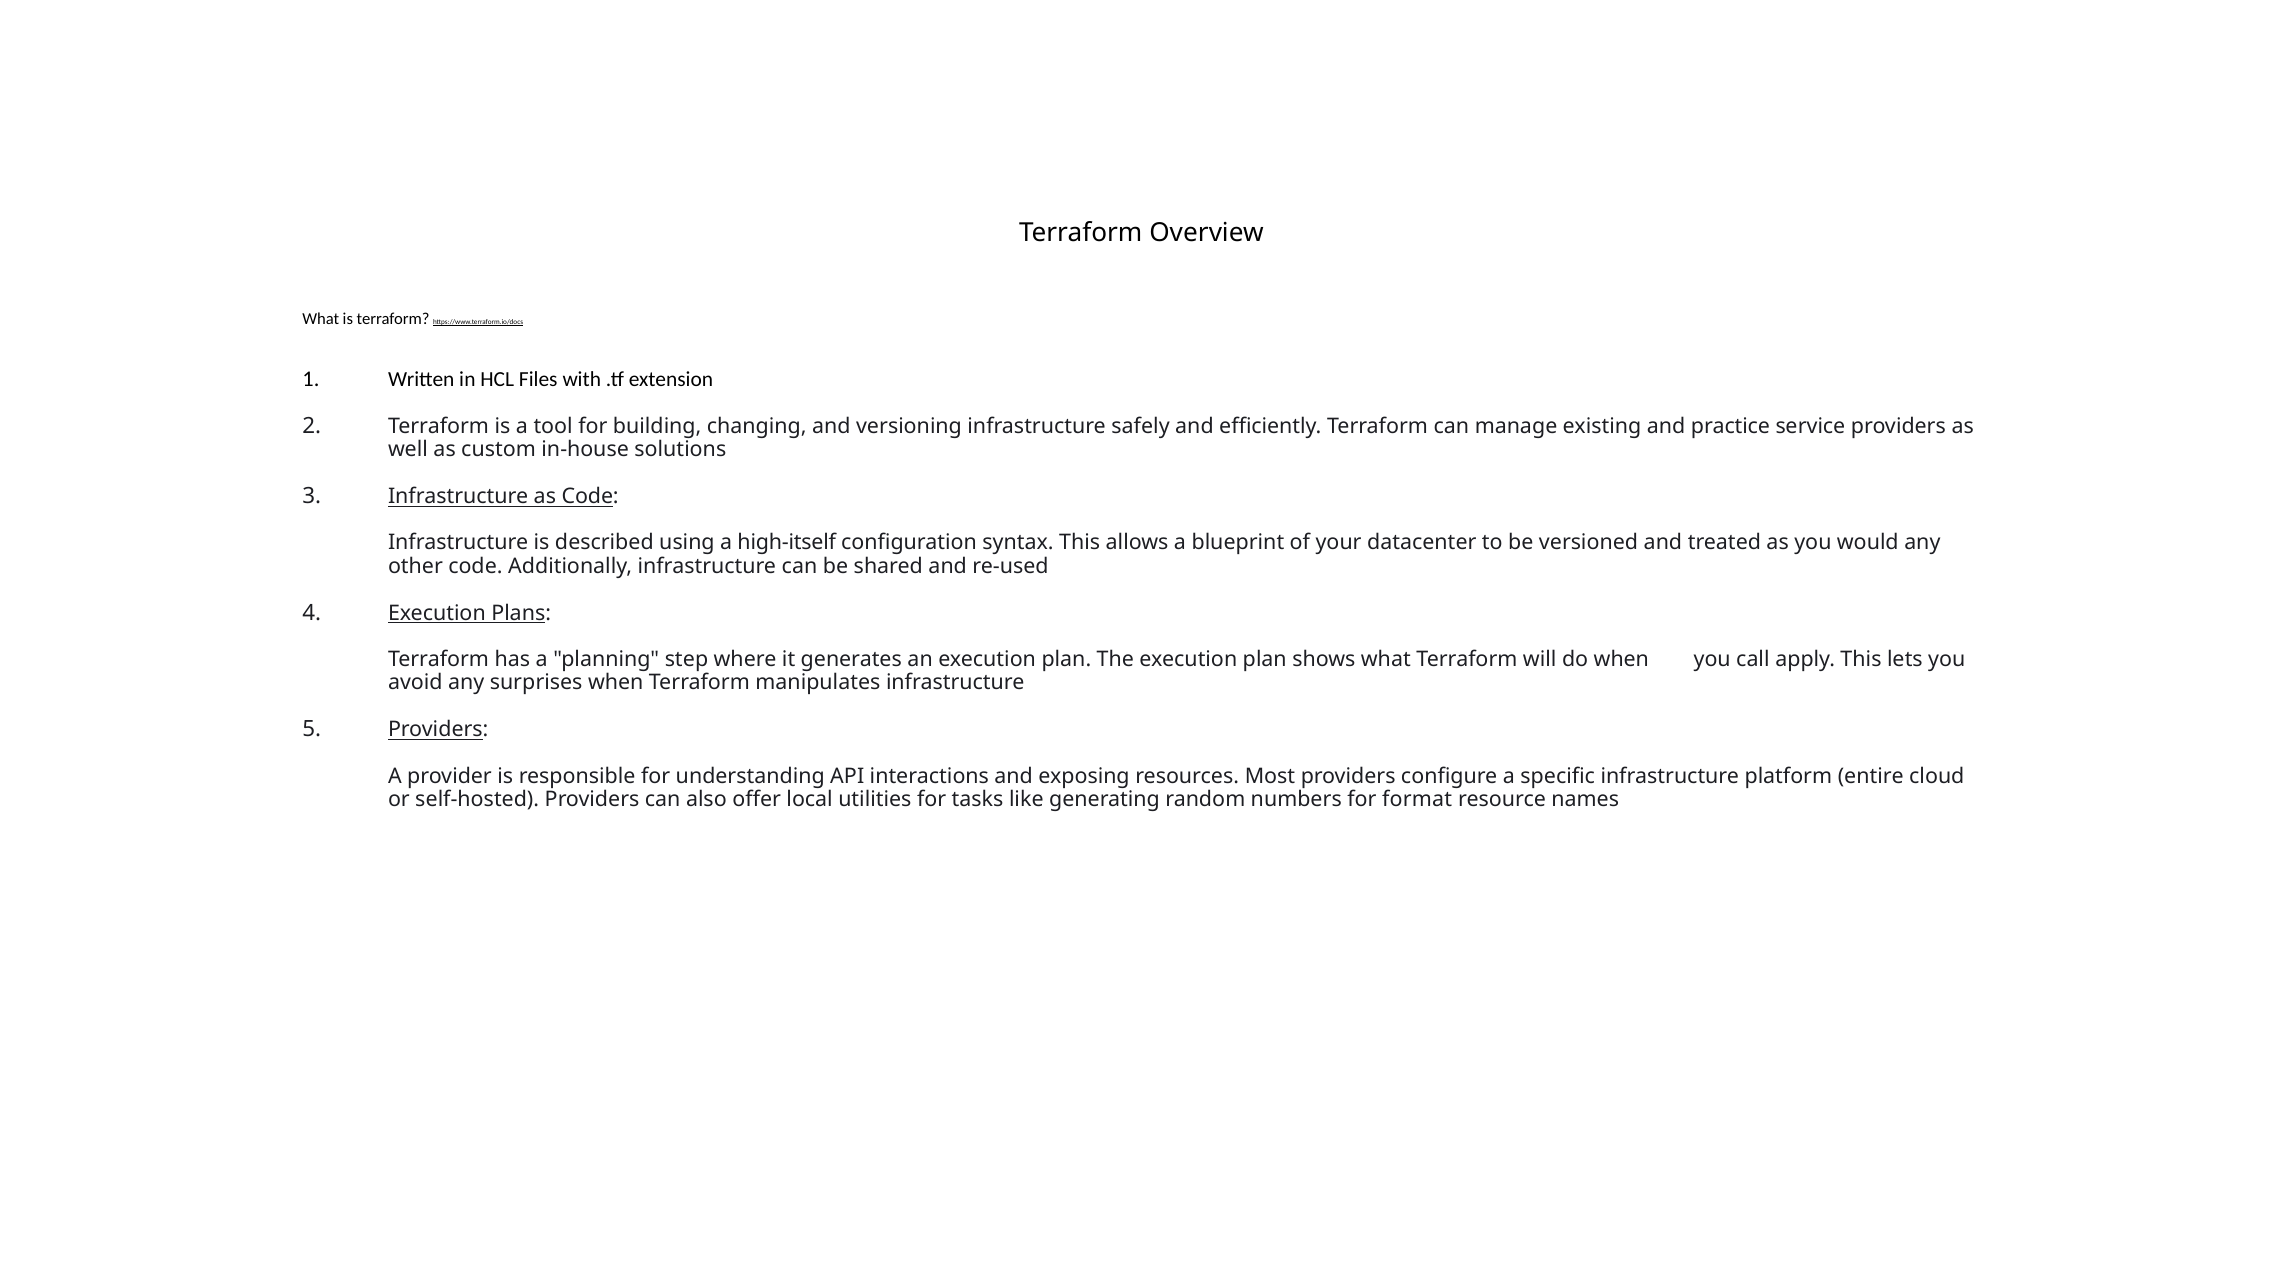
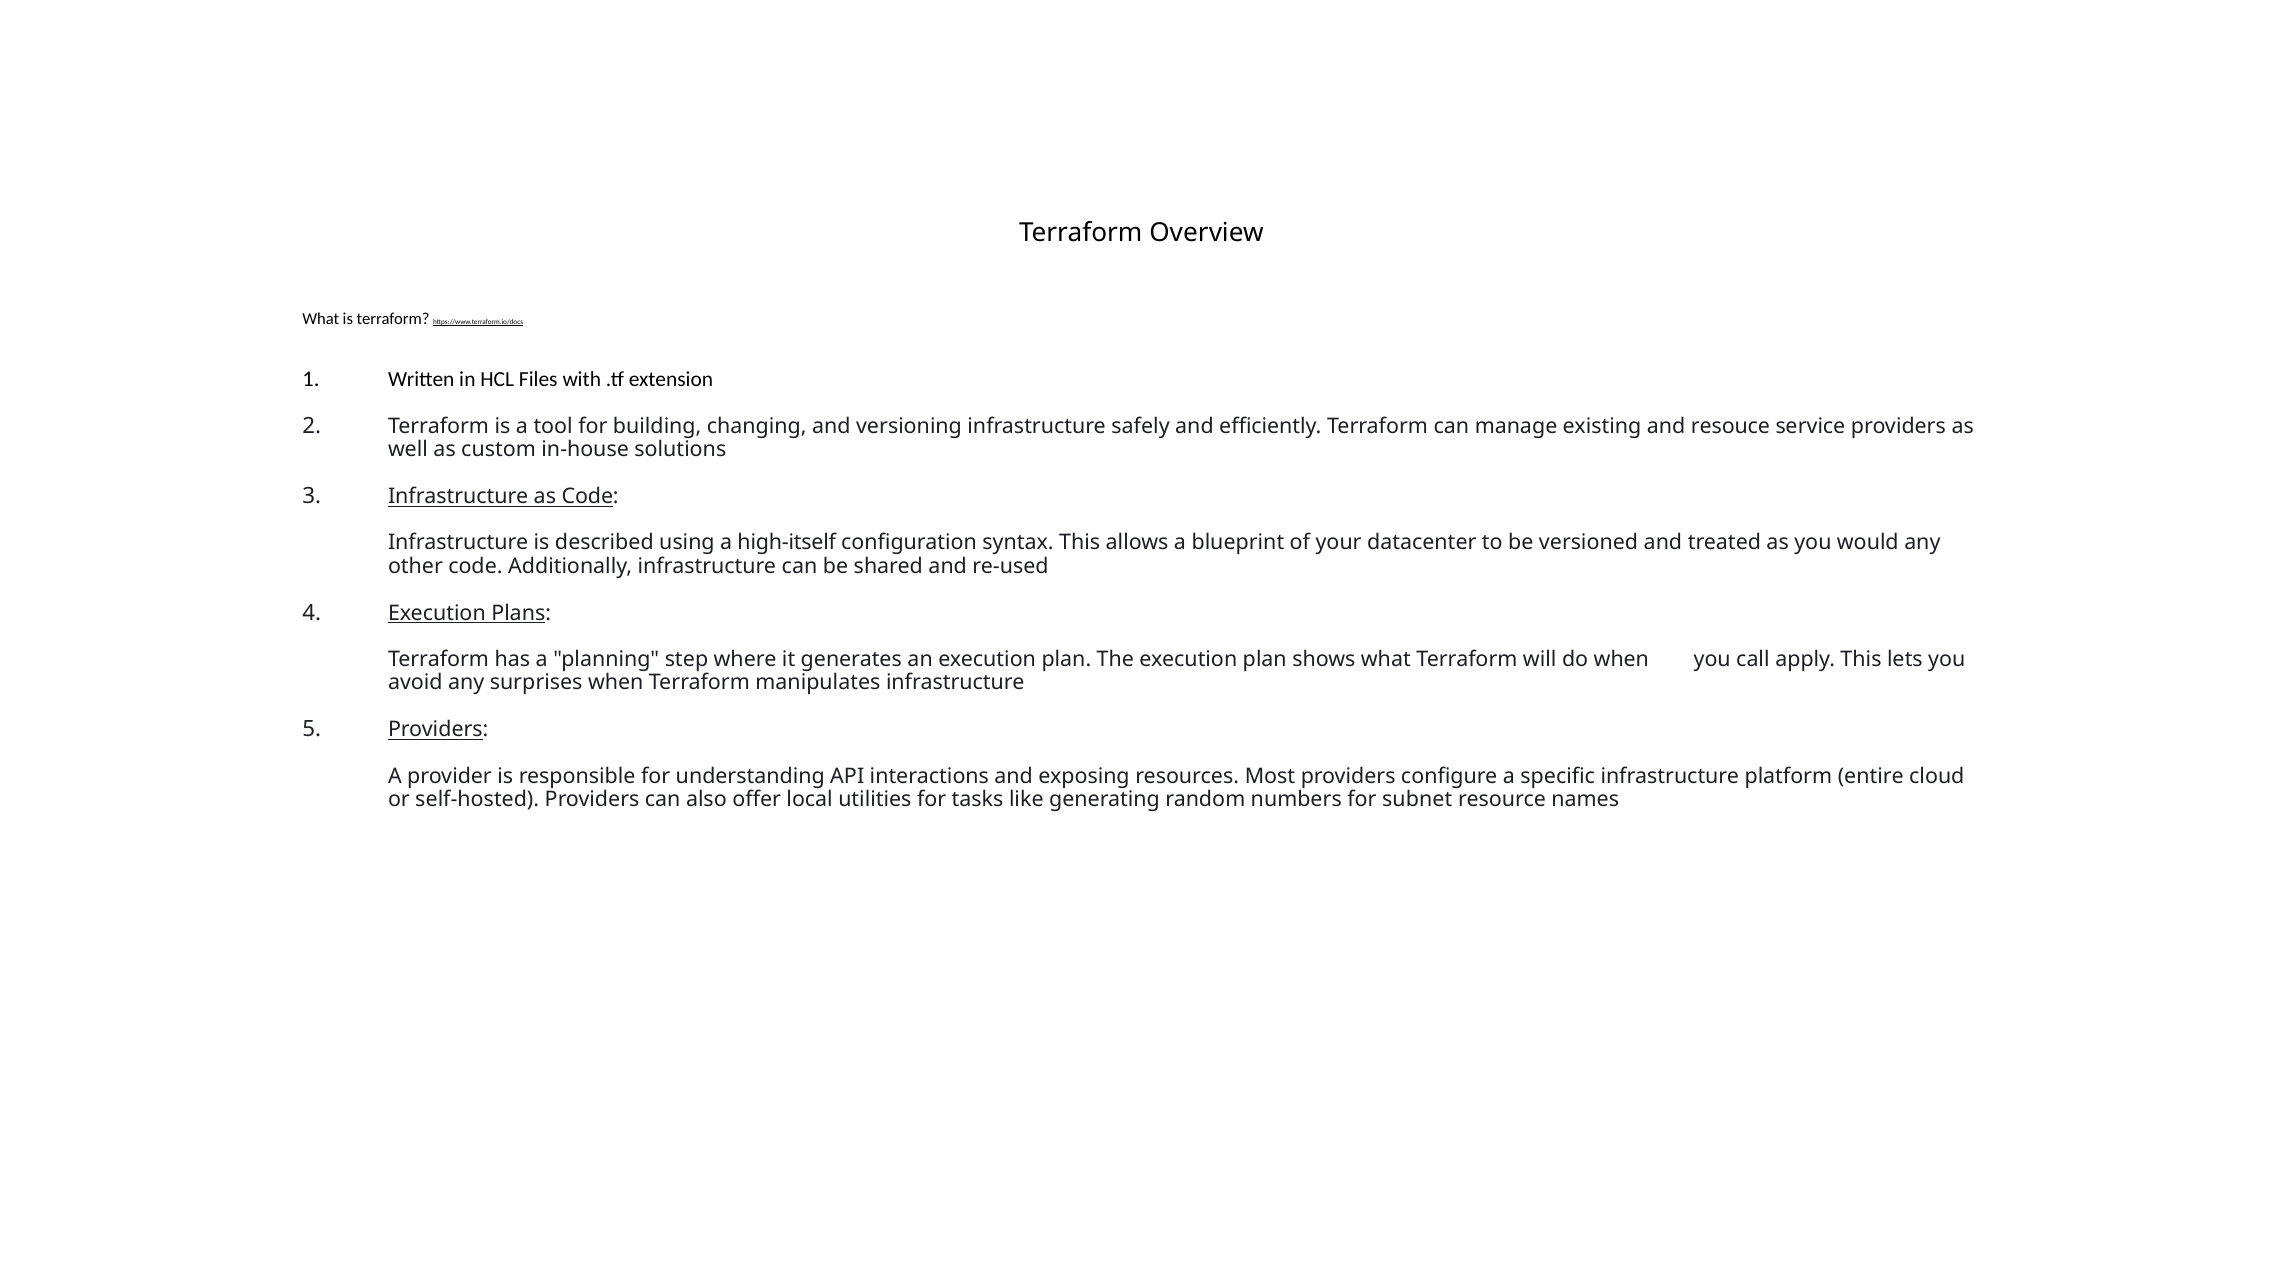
practice: practice -> resouce
format: format -> subnet
